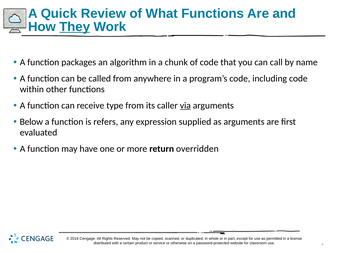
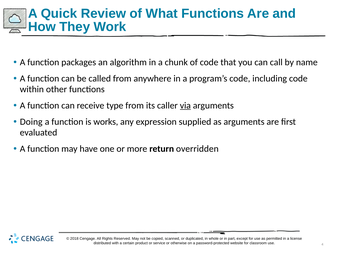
They underline: present -> none
Below: Below -> Doing
refers: refers -> works
